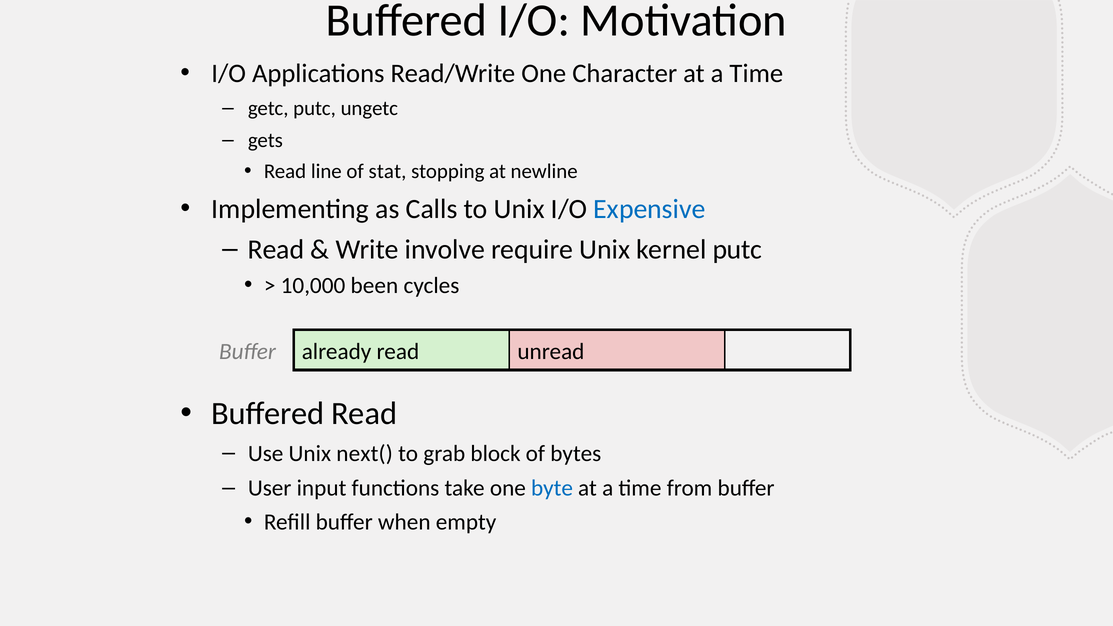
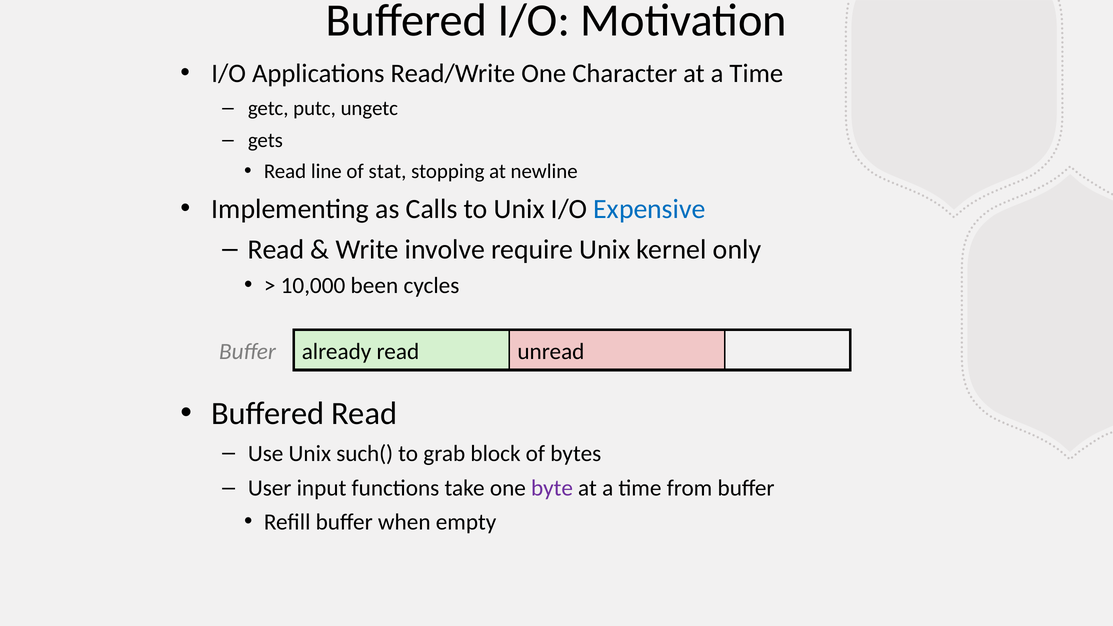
kernel putc: putc -> only
next(: next( -> such(
byte colour: blue -> purple
